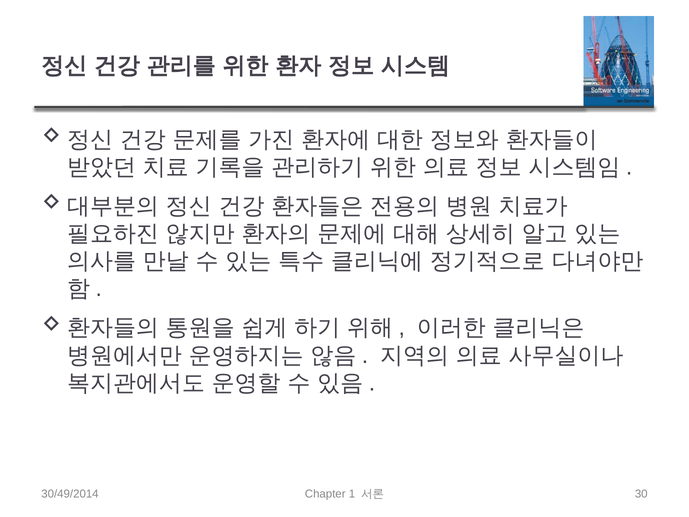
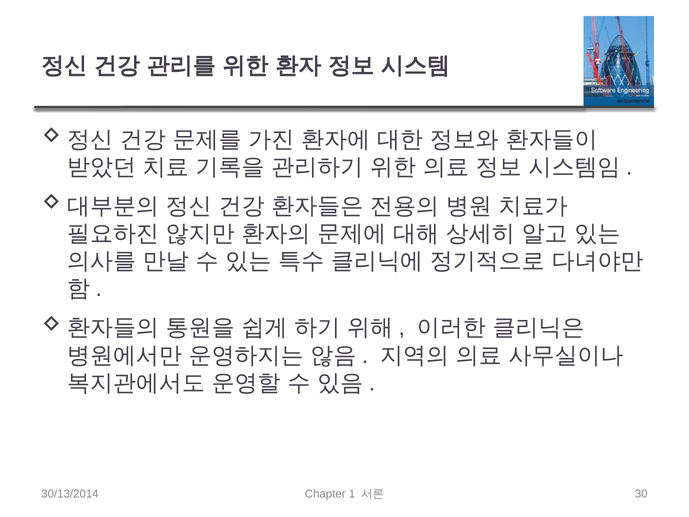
30/49/2014: 30/49/2014 -> 30/13/2014
